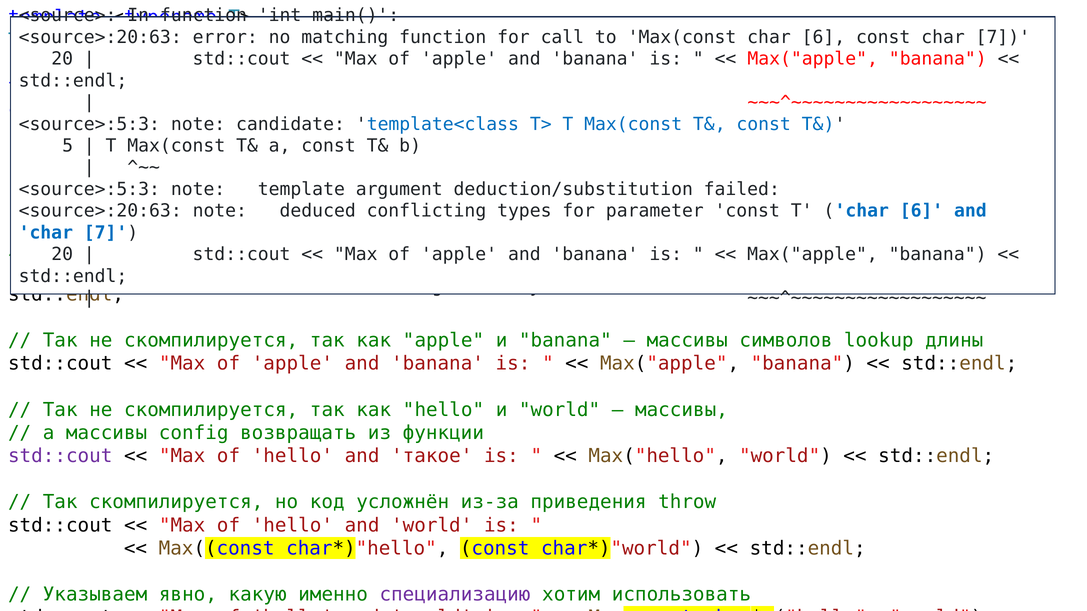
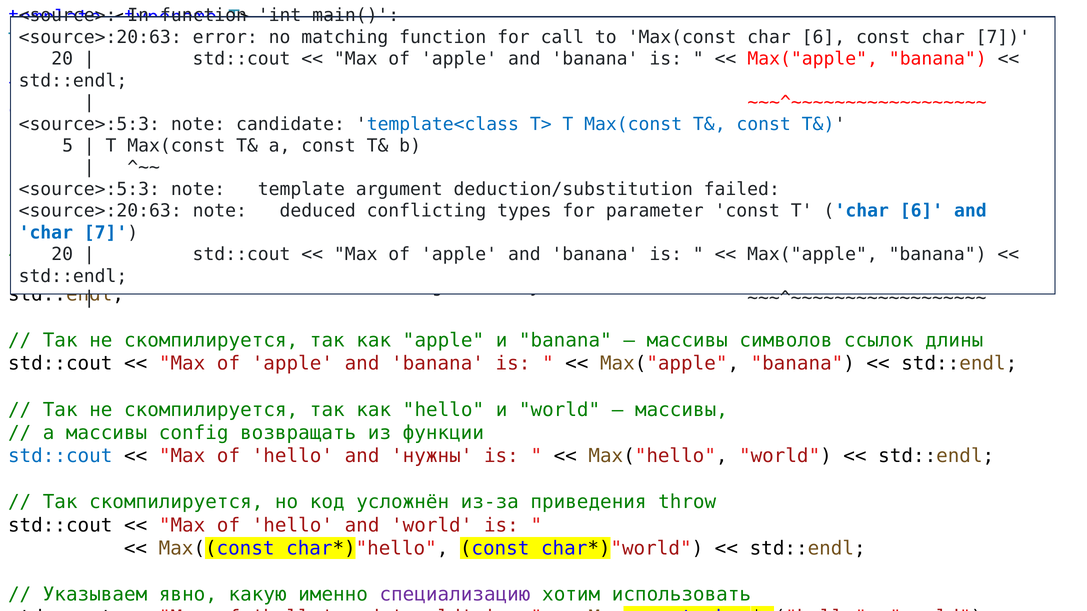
lookup: lookup -> ссылок
std::cout at (60, 456) colour: purple -> blue
такое: такое -> нужны
